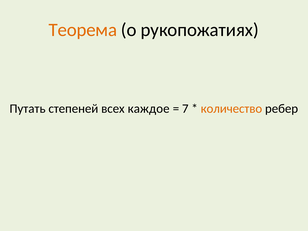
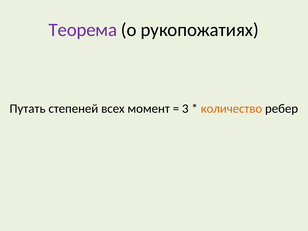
Теорема colour: orange -> purple
каждое: каждое -> момент
7: 7 -> 3
